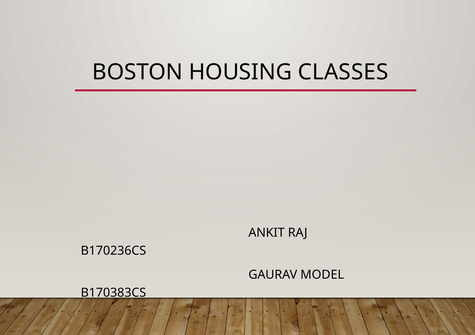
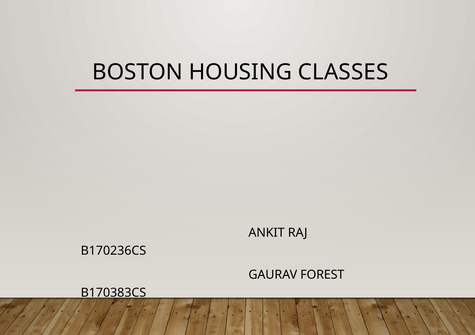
MODEL: MODEL -> FOREST
